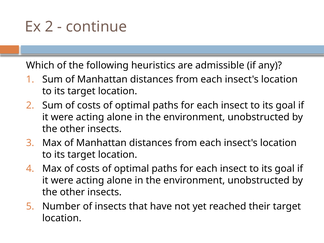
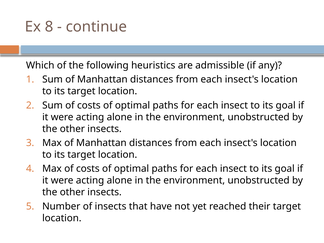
Ex 2: 2 -> 8
